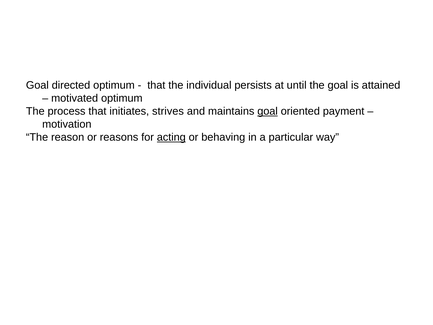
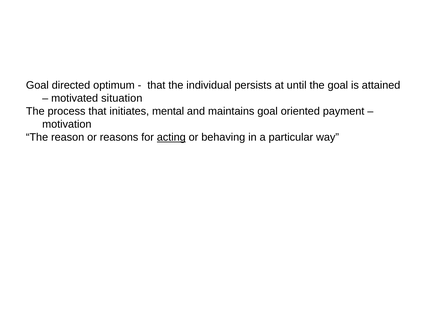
motivated optimum: optimum -> situation
strives: strives -> mental
goal at (268, 111) underline: present -> none
